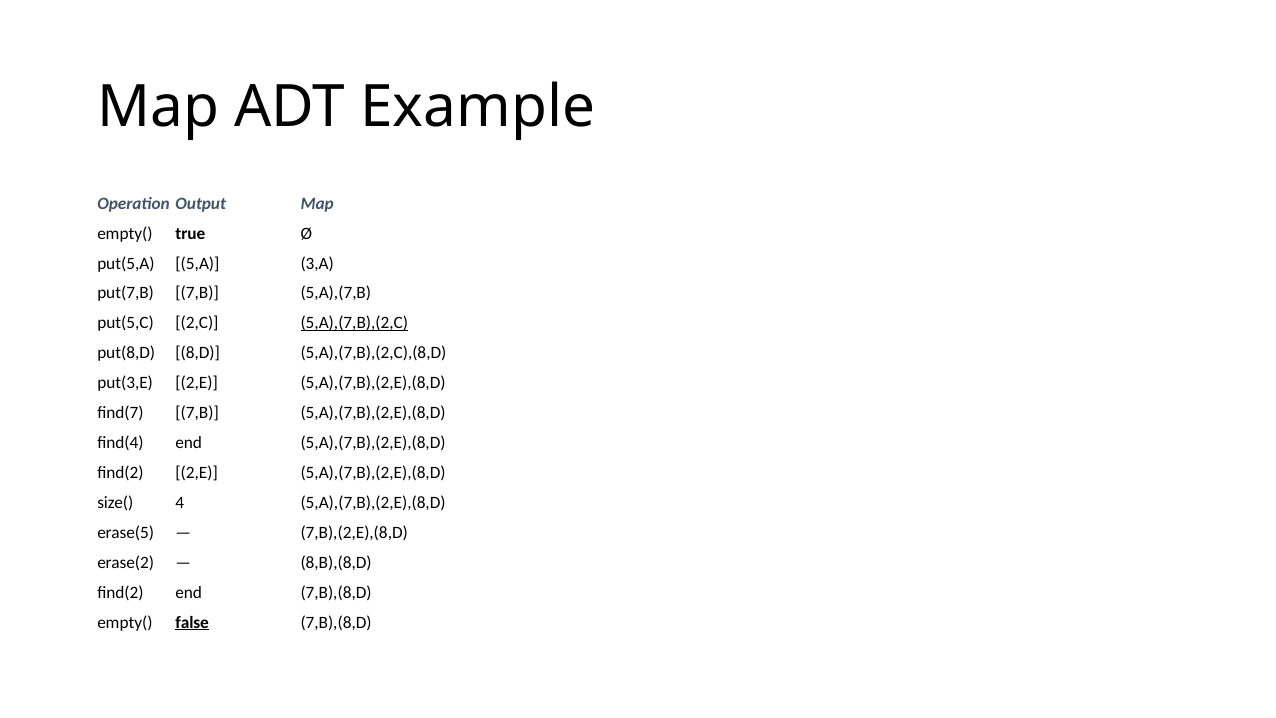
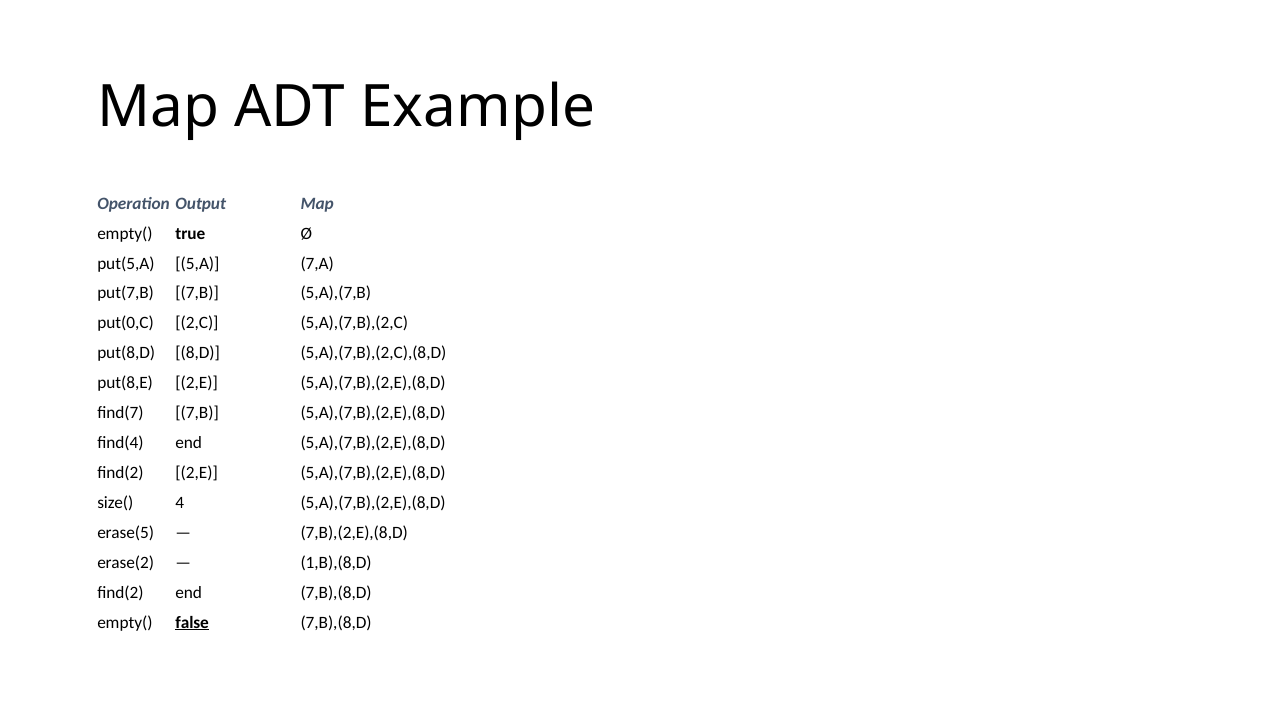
3,A: 3,A -> 7,A
put(5,C: put(5,C -> put(0,C
5,A),(7,B),(2,C underline: present -> none
put(3,E: put(3,E -> put(8,E
8,B),(8,D: 8,B),(8,D -> 1,B),(8,D
